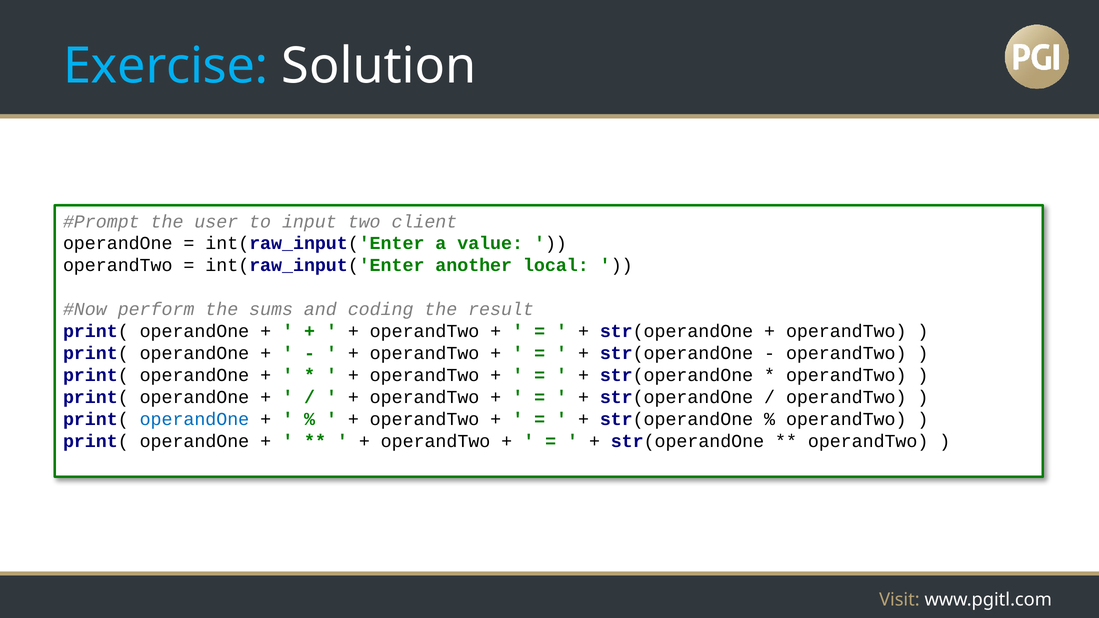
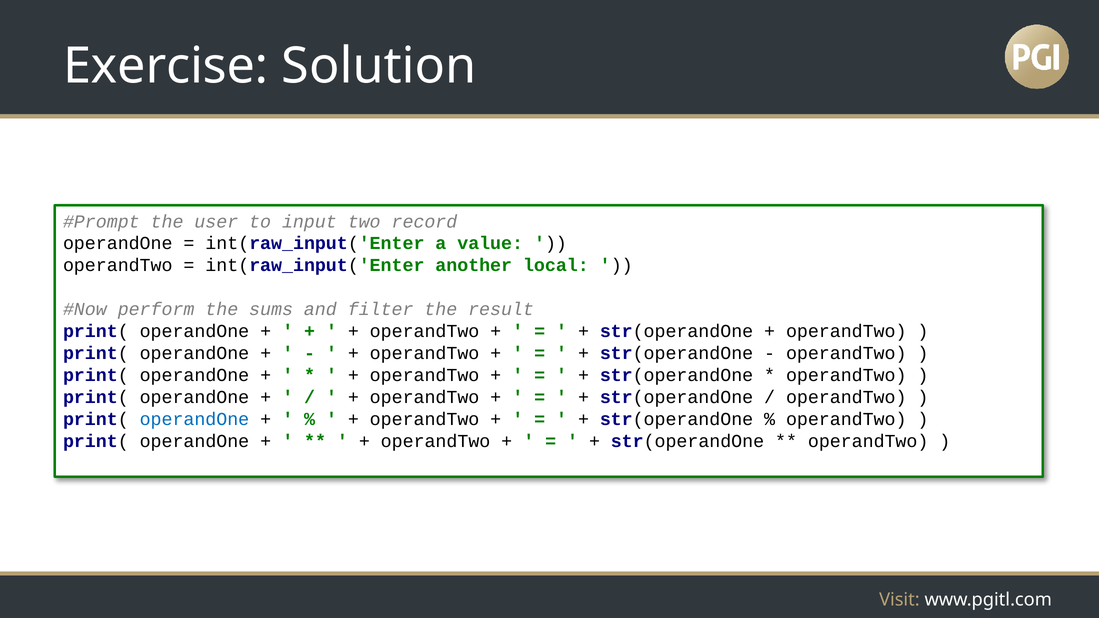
Exercise colour: light blue -> white
client: client -> record
coding: coding -> filter
